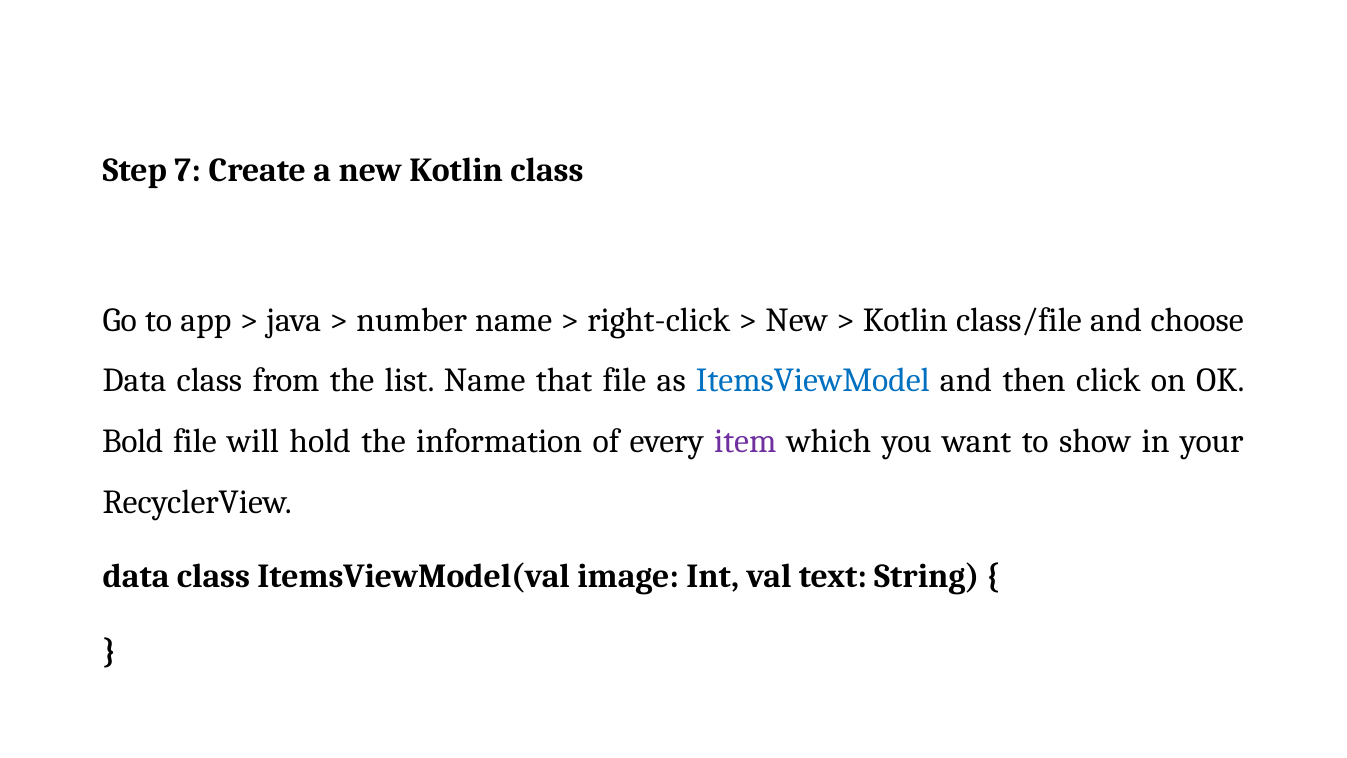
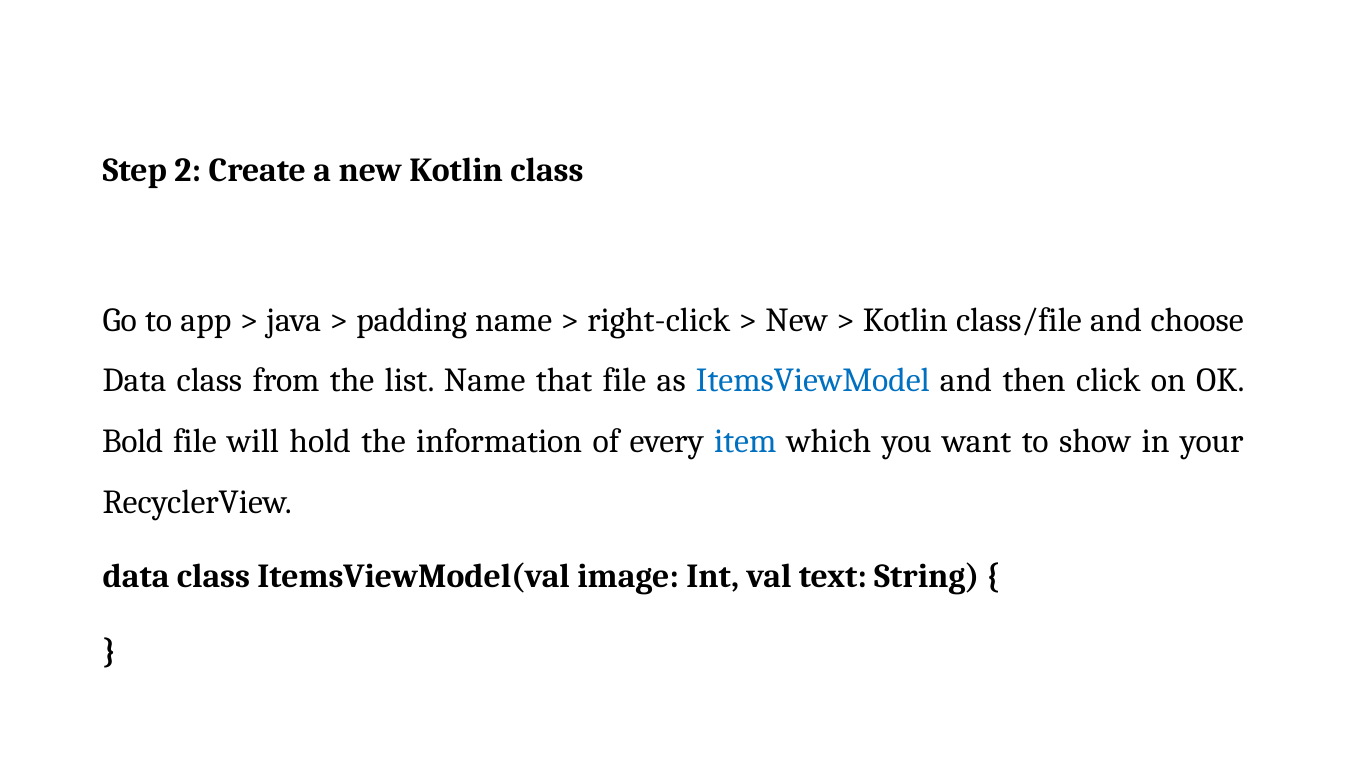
7: 7 -> 2
number: number -> padding
item colour: purple -> blue
